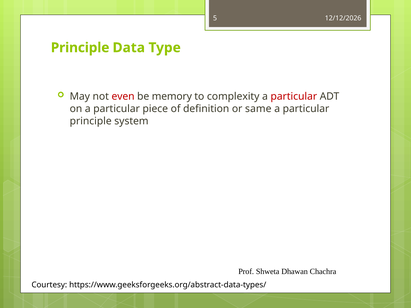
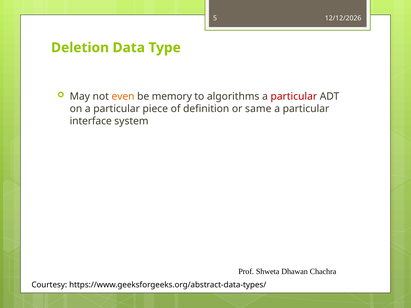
Principle at (80, 48): Principle -> Deletion
even colour: red -> orange
complexity: complexity -> algorithms
principle at (91, 121): principle -> interface
